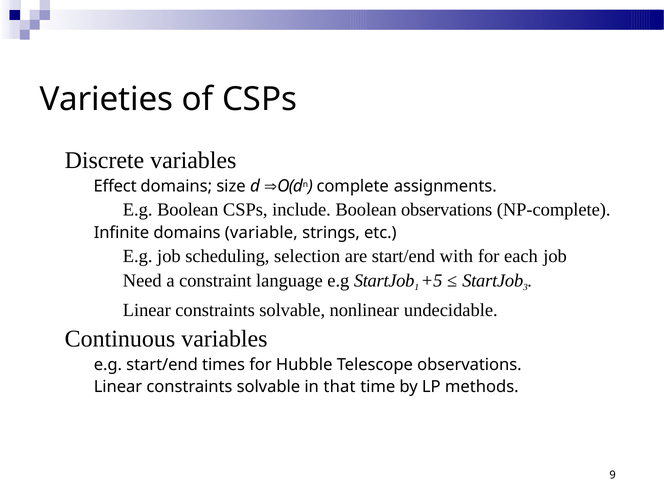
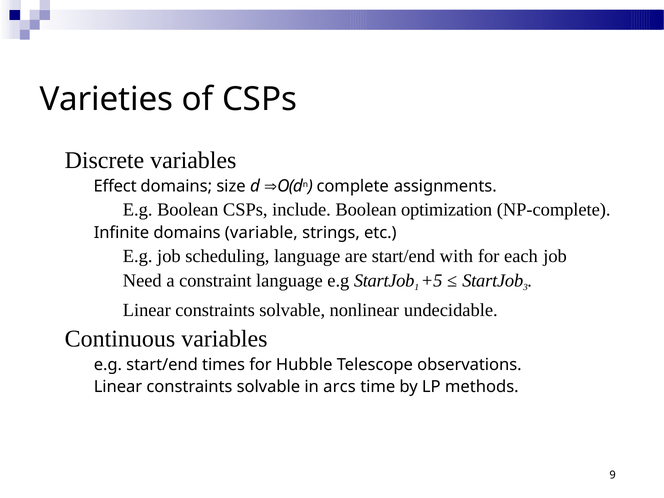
Boolean observations: observations -> optimization
scheduling selection: selection -> language
that: that -> arcs
